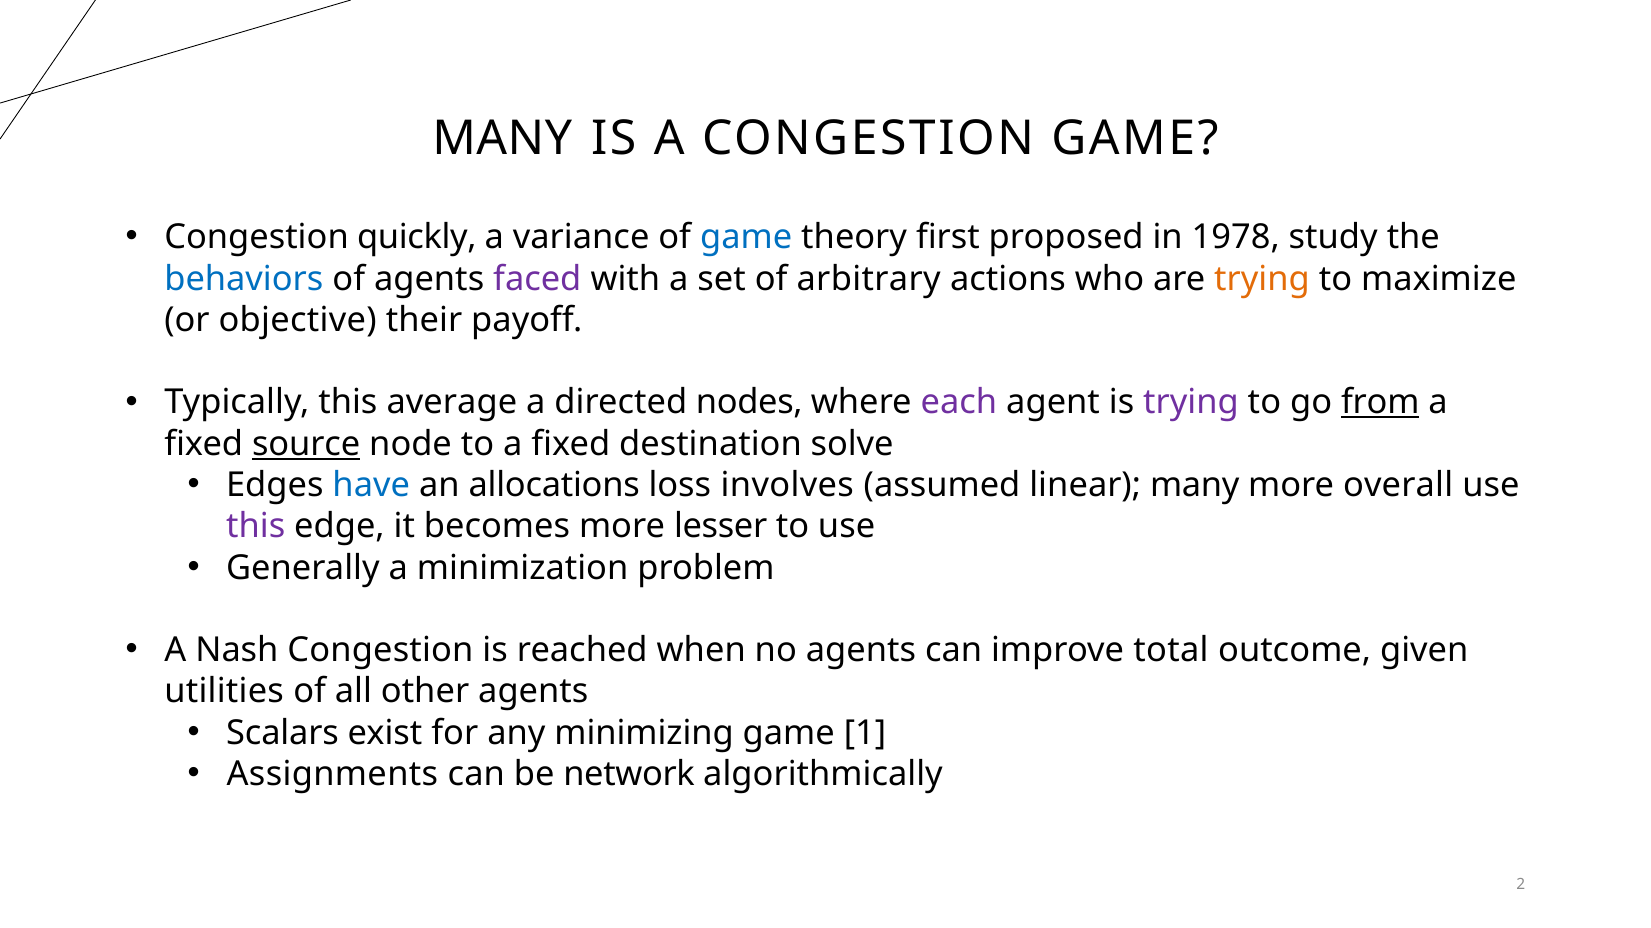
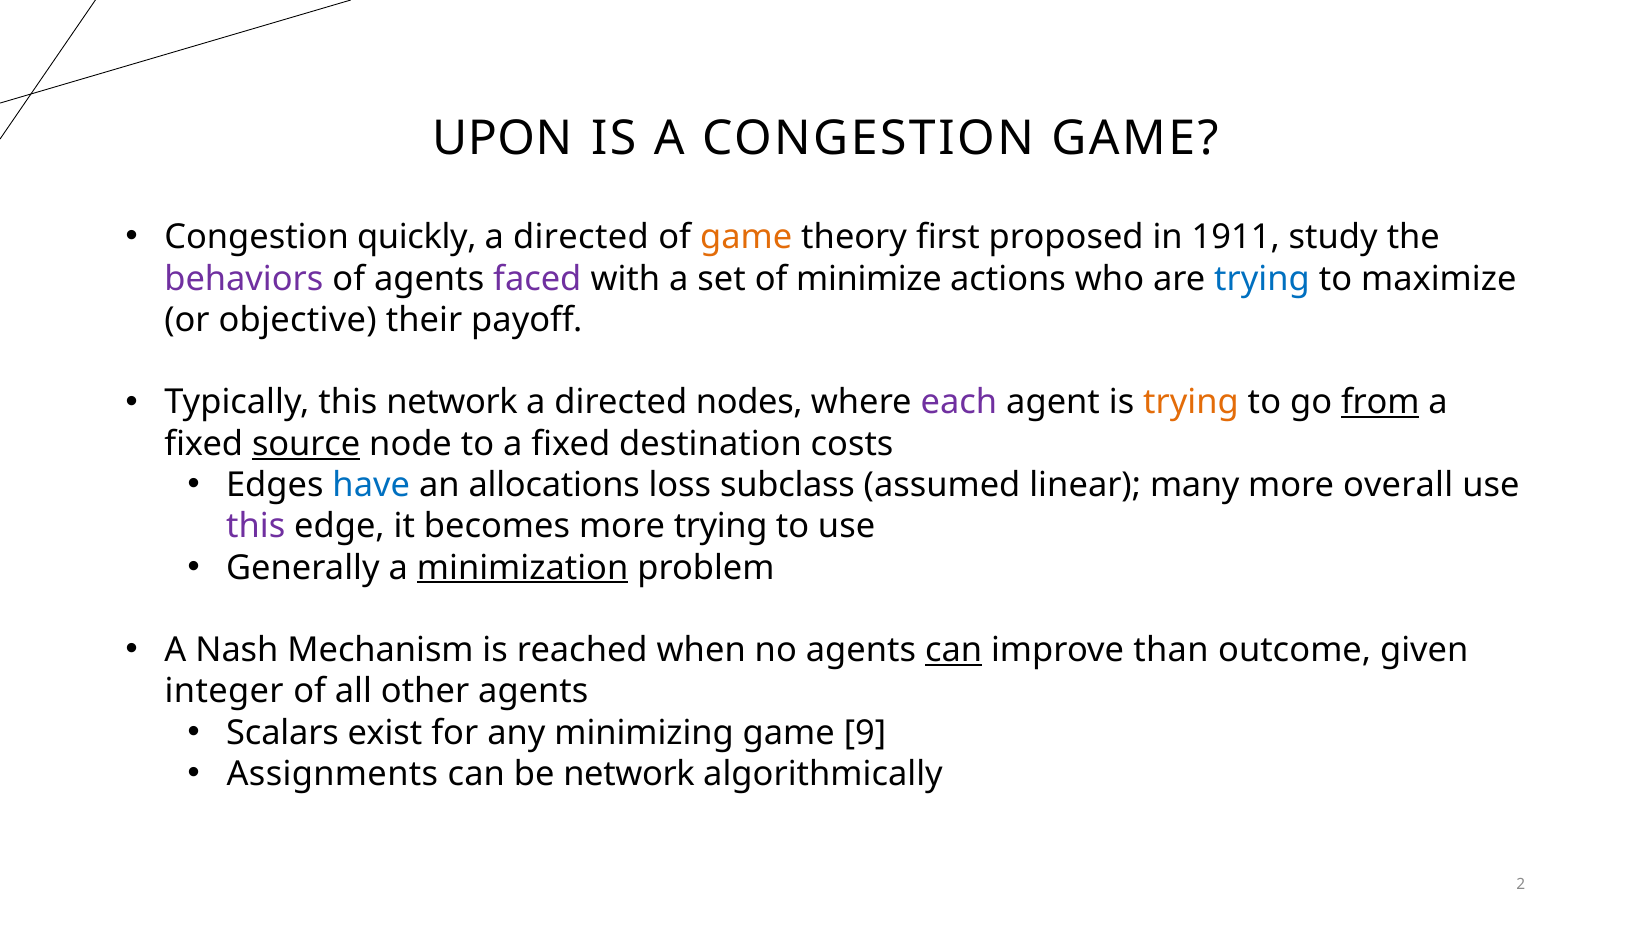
MANY at (502, 139): MANY -> UPON
variance at (581, 238): variance -> directed
game at (746, 238) colour: blue -> orange
1978: 1978 -> 1911
behaviors colour: blue -> purple
arbitrary: arbitrary -> minimize
trying at (1262, 279) colour: orange -> blue
this average: average -> network
trying at (1191, 403) colour: purple -> orange
solve: solve -> costs
involves: involves -> subclass
more lesser: lesser -> trying
minimization underline: none -> present
Nash Congestion: Congestion -> Mechanism
can at (954, 651) underline: none -> present
total: total -> than
utilities: utilities -> integer
1: 1 -> 9
